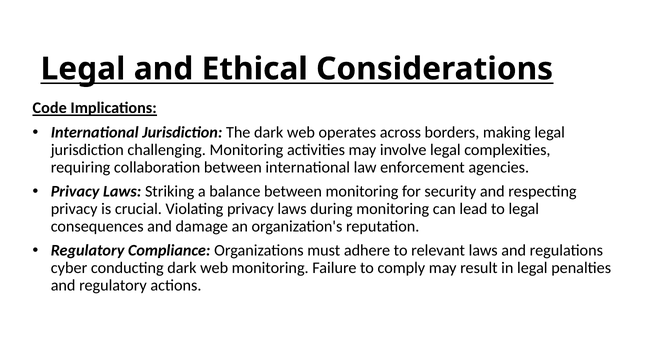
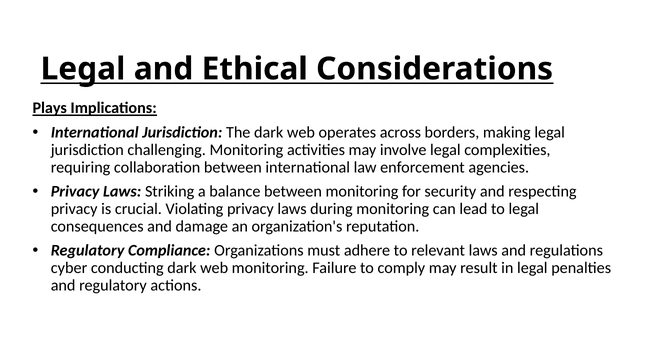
Code: Code -> Plays
